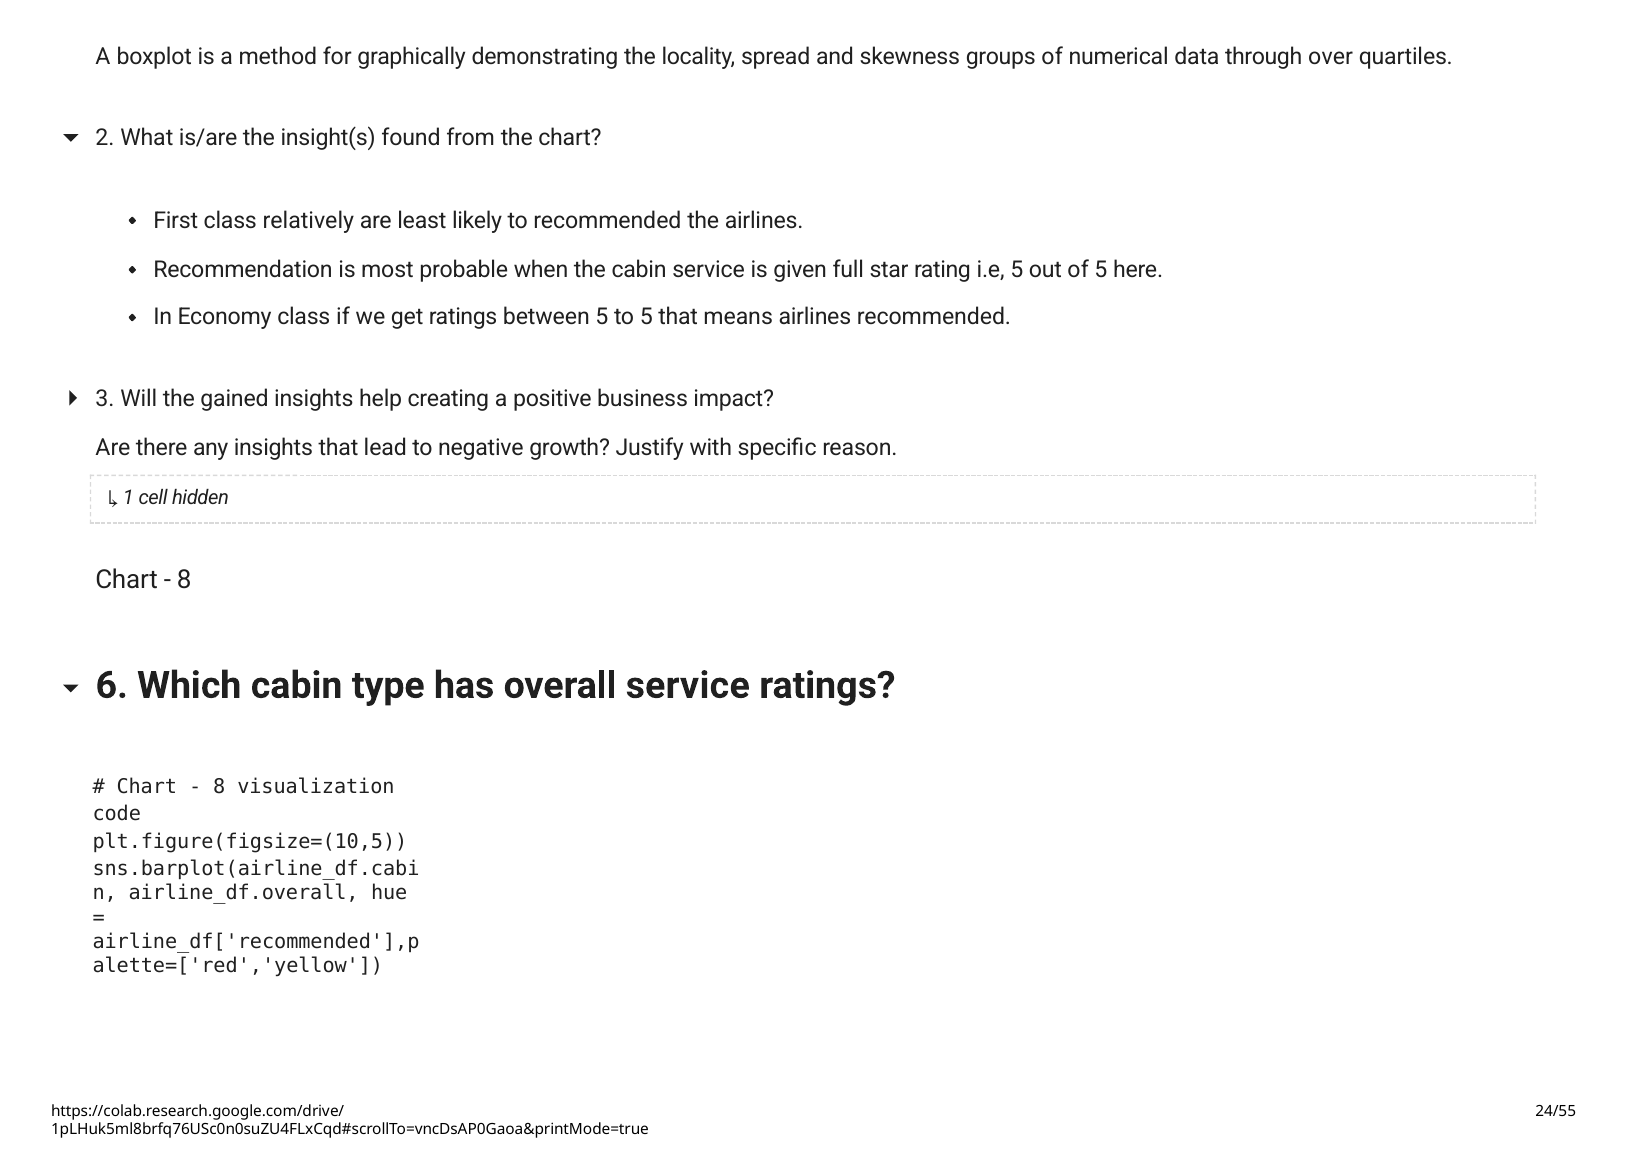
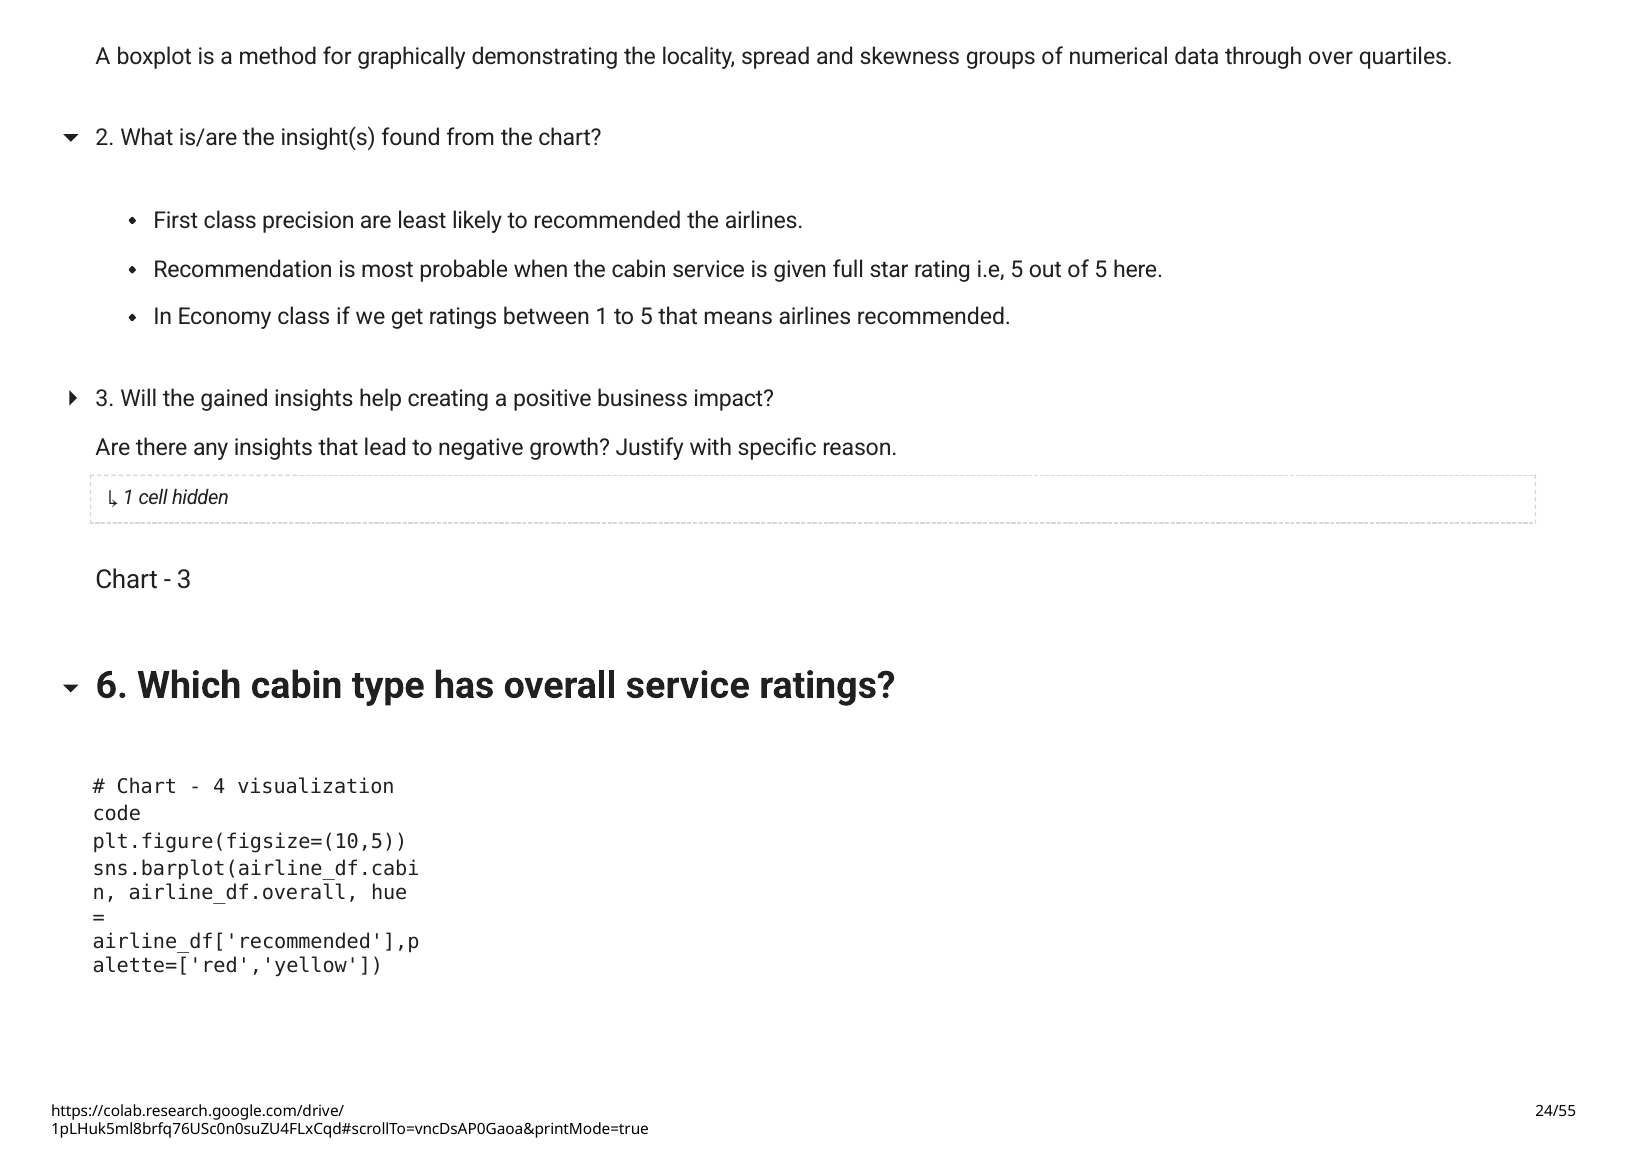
relatively: relatively -> precision
between 5: 5 -> 1
8 at (184, 580): 8 -> 3
8 at (219, 786): 8 -> 4
